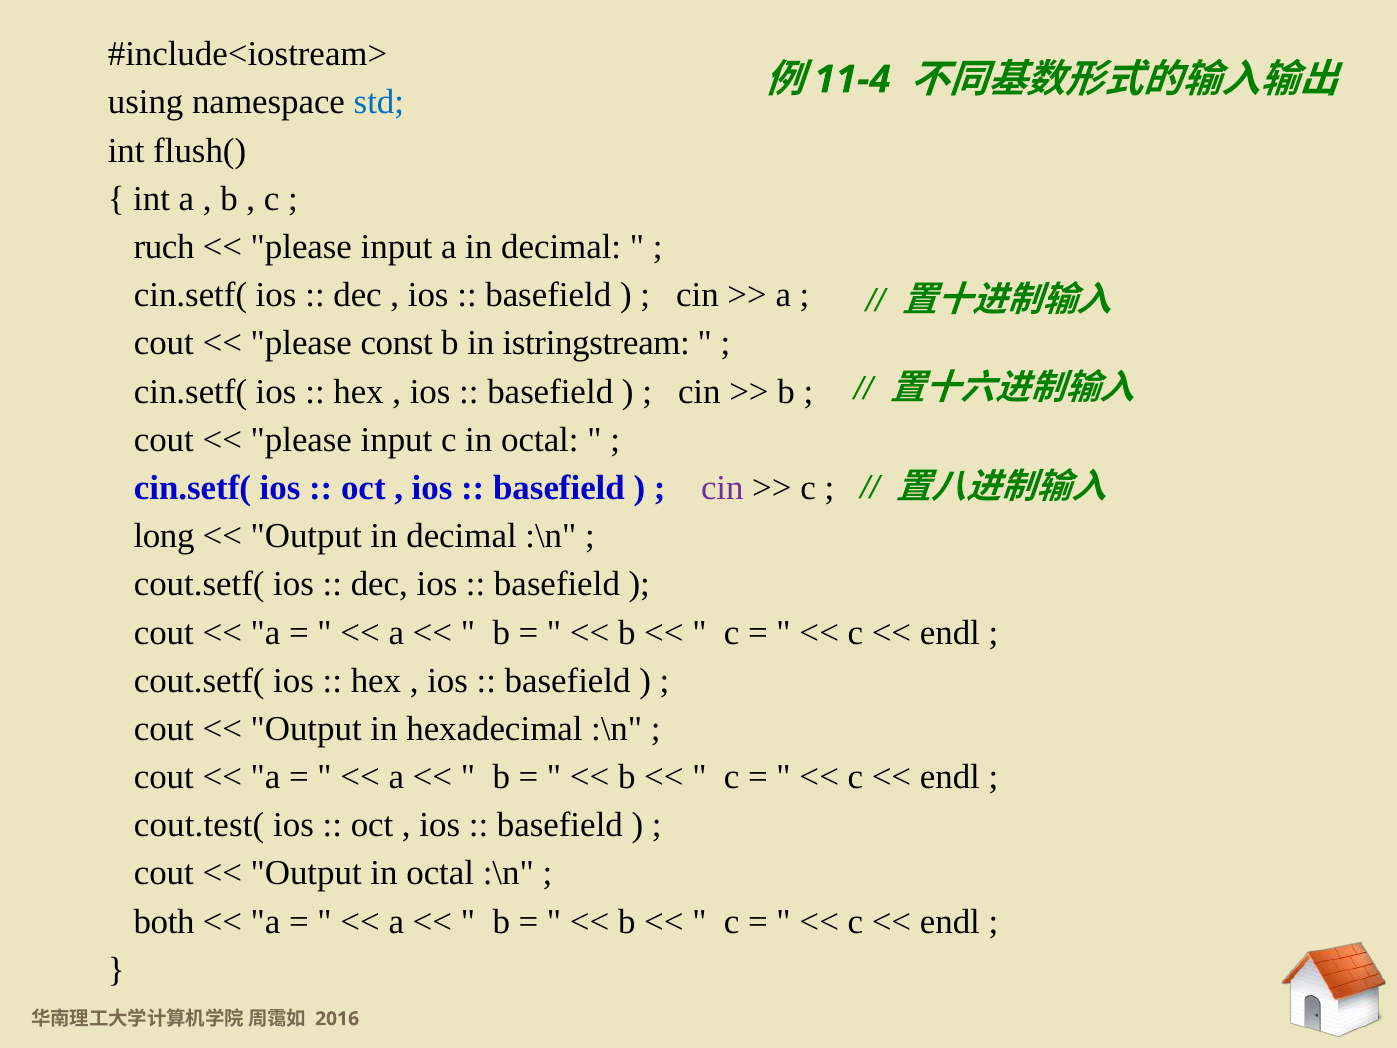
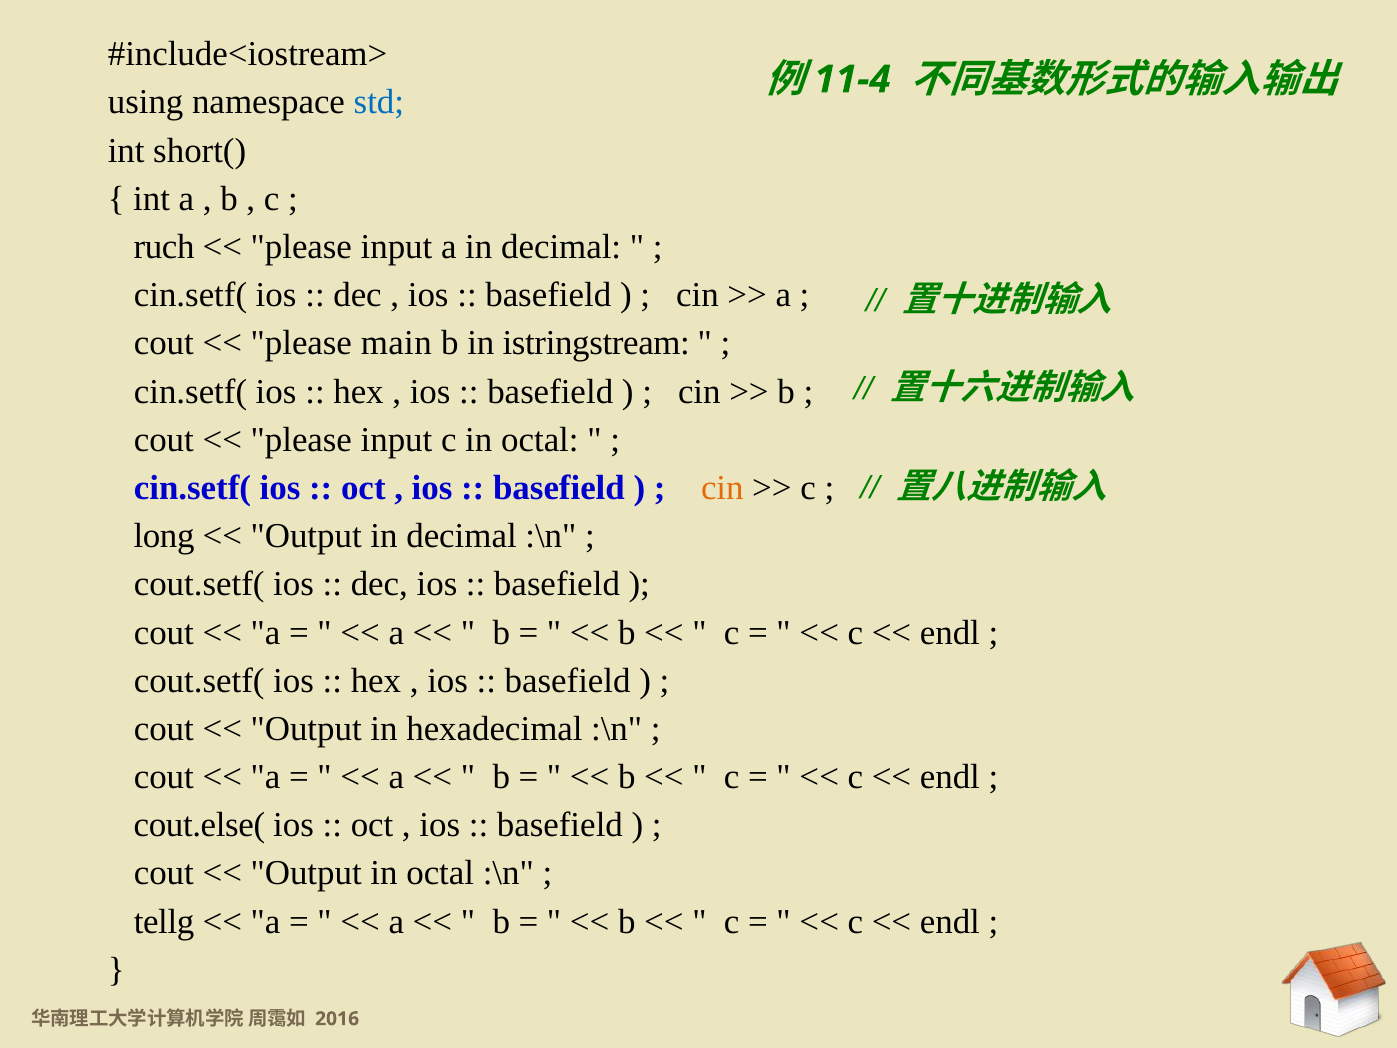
flush(: flush( -> short(
const: const -> main
cin at (722, 488) colour: purple -> orange
cout.test(: cout.test( -> cout.else(
both: both -> tellg
